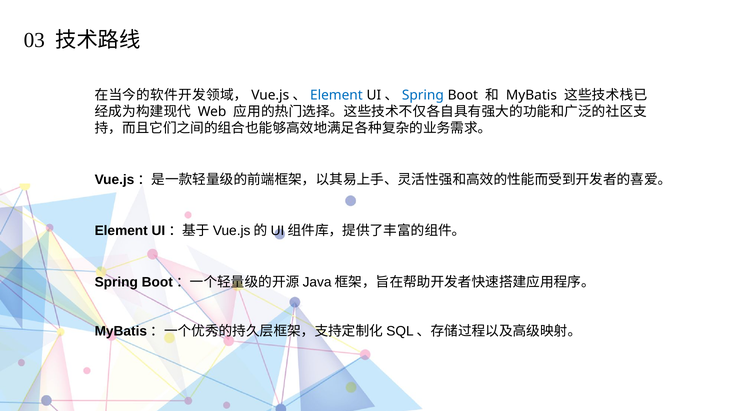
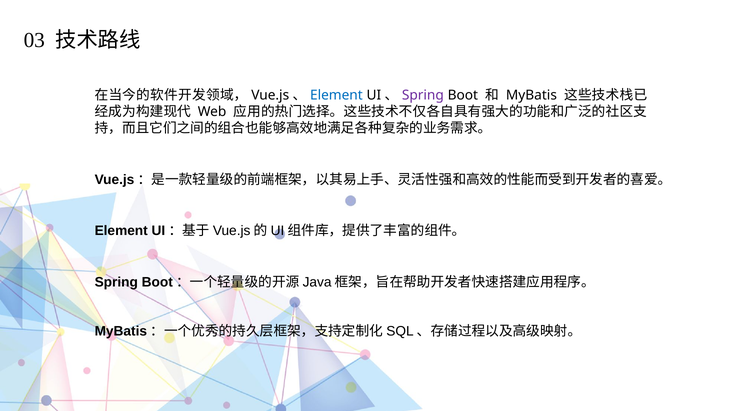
Spring at (423, 95) colour: blue -> purple
